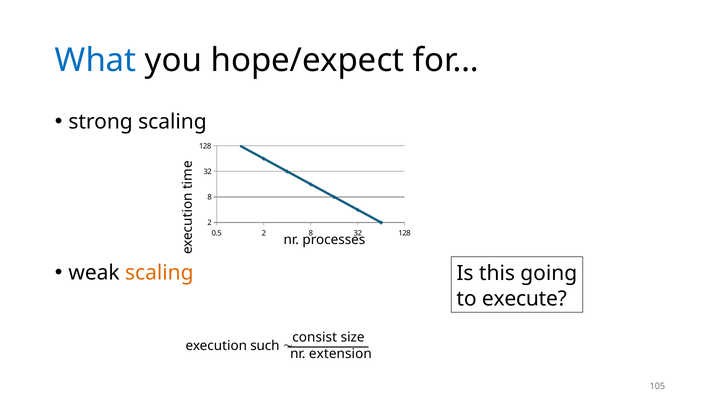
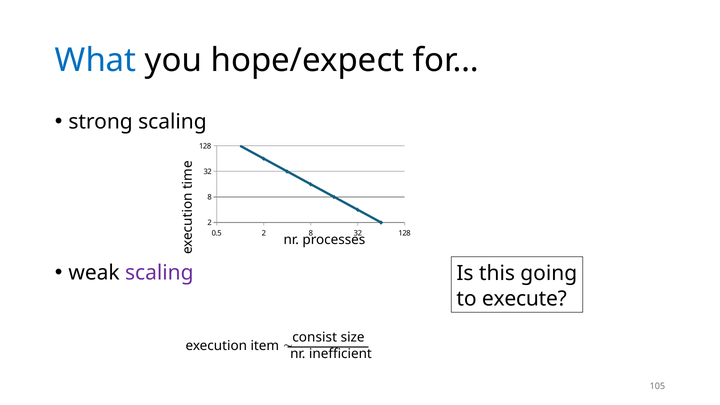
scaling at (159, 273) colour: orange -> purple
such: such -> item
extension: extension -> inefficient
